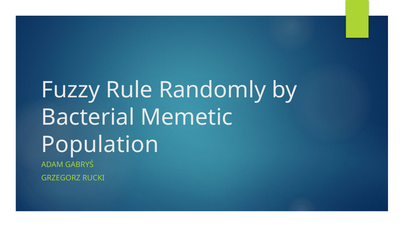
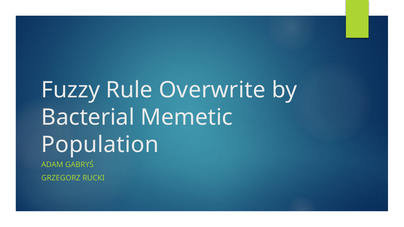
Randomly: Randomly -> Overwrite
